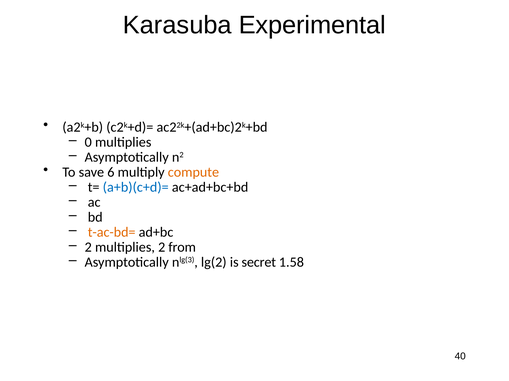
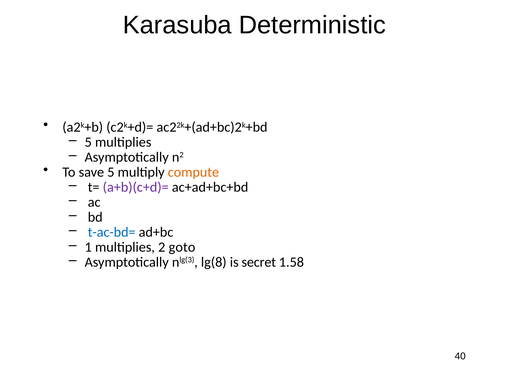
Experimental: Experimental -> Deterministic
0 at (88, 143): 0 -> 5
save 6: 6 -> 5
a+b)(c+d)= colour: blue -> purple
t-ac-bd= colour: orange -> blue
2 at (88, 248): 2 -> 1
from: from -> goto
lg(2: lg(2 -> lg(8
